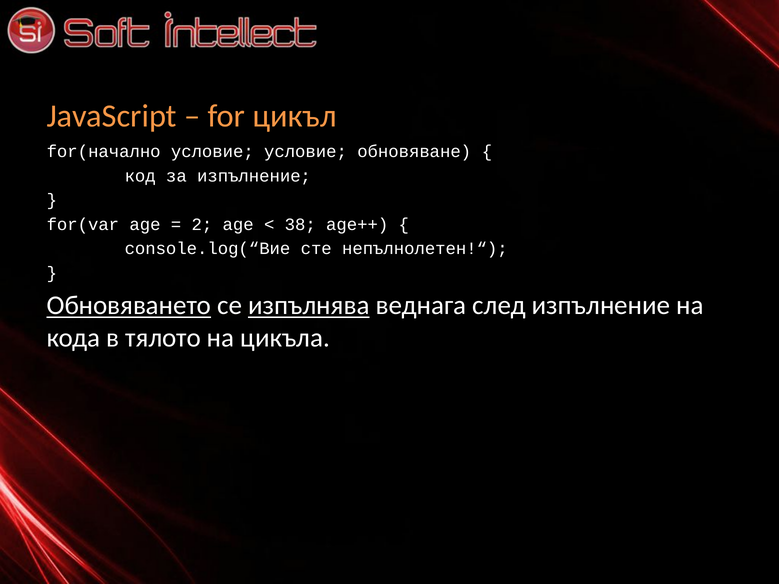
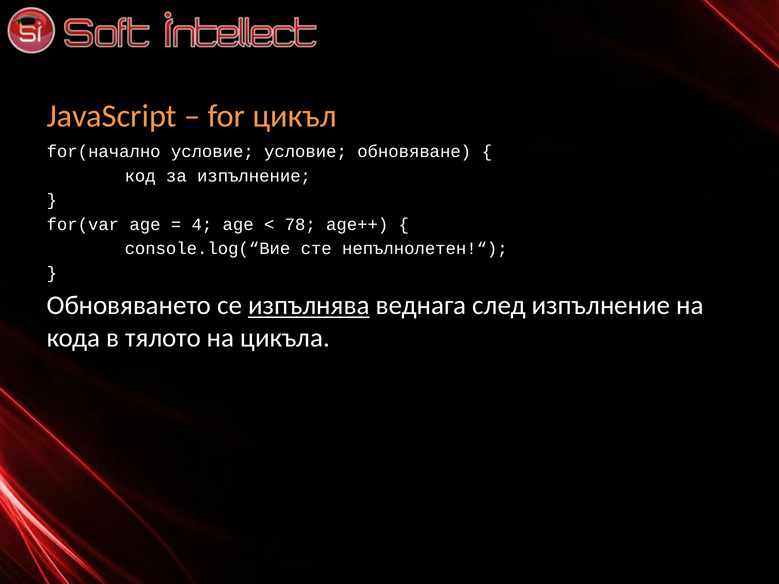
2: 2 -> 4
38: 38 -> 78
Обновяването underline: present -> none
